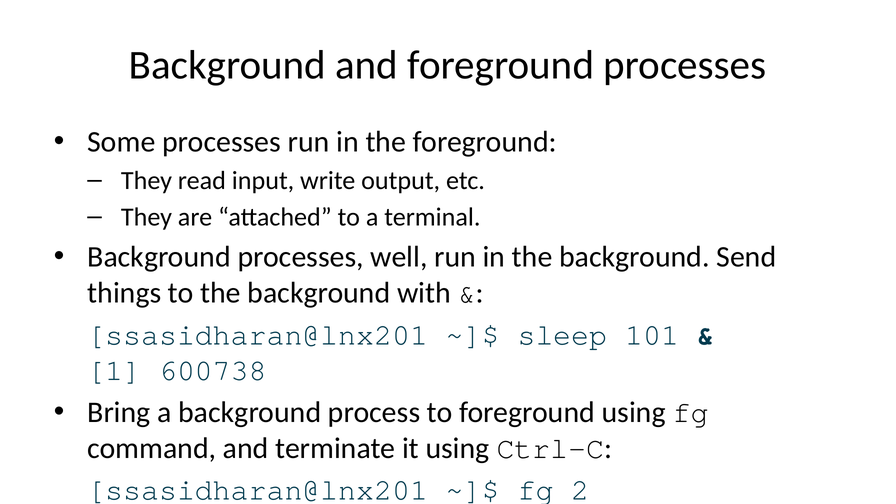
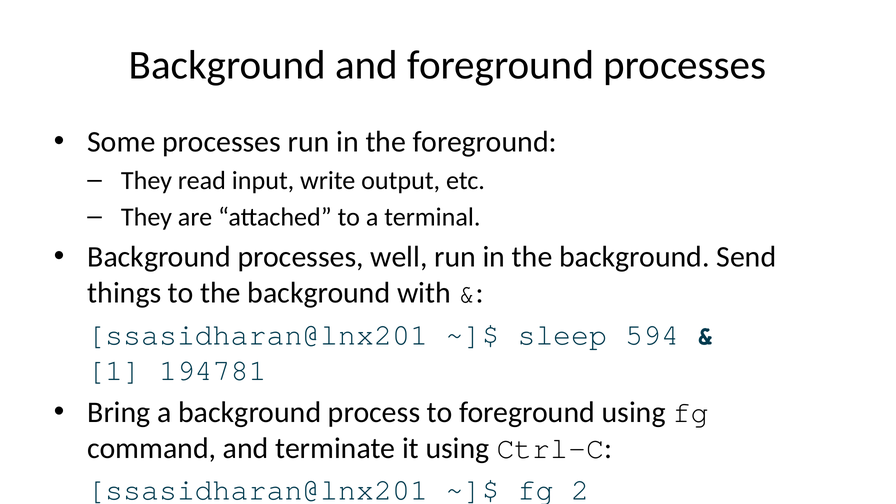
101: 101 -> 594
600738: 600738 -> 194781
